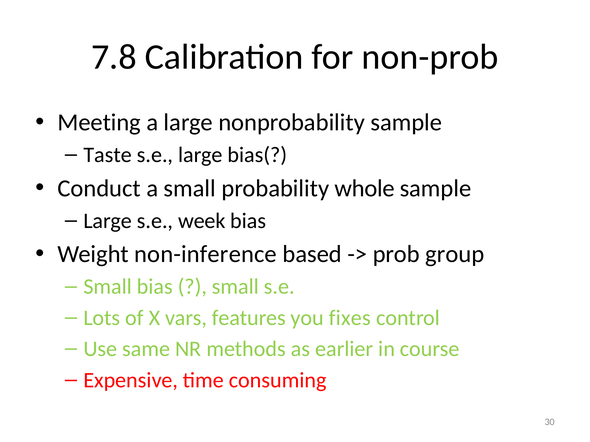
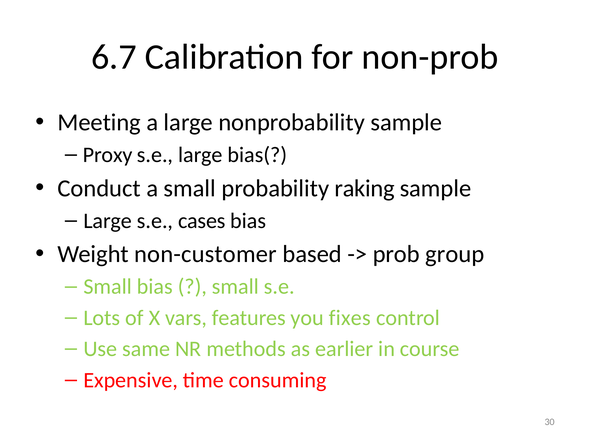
7.8: 7.8 -> 6.7
Taste: Taste -> Proxy
whole: whole -> raking
week: week -> cases
non-inference: non-inference -> non-customer
